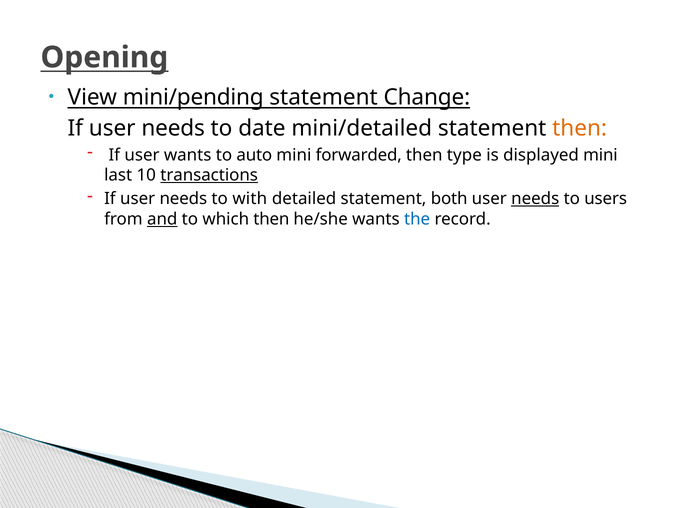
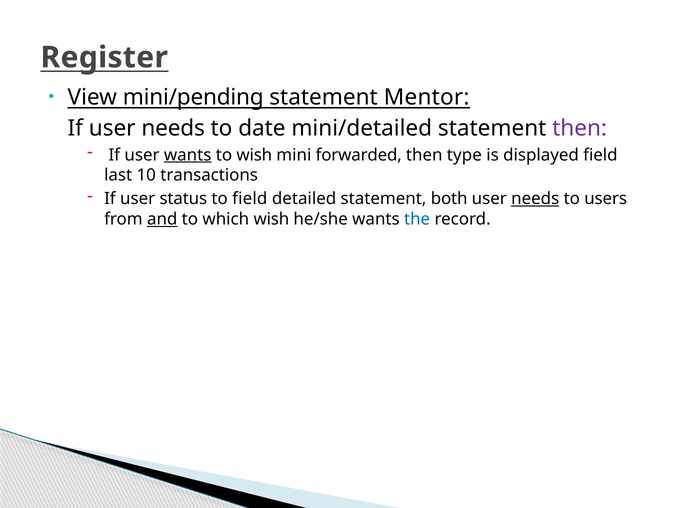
Opening: Opening -> Register
Change: Change -> Mentor
then at (580, 128) colour: orange -> purple
wants at (188, 155) underline: none -> present
to auto: auto -> wish
displayed mini: mini -> field
transactions underline: present -> none
needs at (183, 199): needs -> status
to with: with -> field
which then: then -> wish
